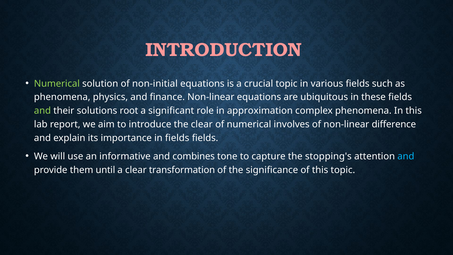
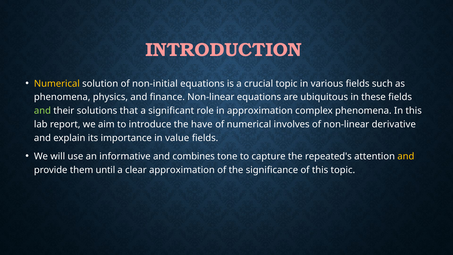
Numerical at (57, 84) colour: light green -> yellow
root: root -> that
the clear: clear -> have
difference: difference -> derivative
in fields: fields -> value
stopping's: stopping's -> repeated's
and at (406, 156) colour: light blue -> yellow
clear transformation: transformation -> approximation
